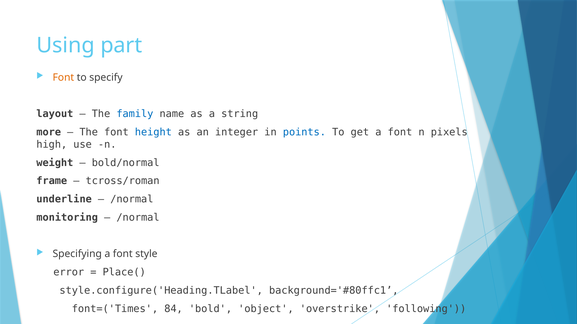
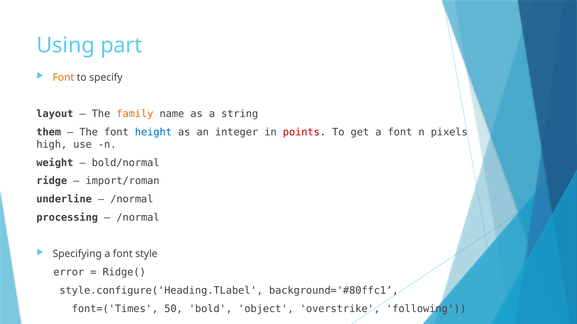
family colour: blue -> orange
more: more -> them
points colour: blue -> red
frame: frame -> ridge
tcross/roman: tcross/roman -> import/roman
monitoring: monitoring -> processing
Place(: Place( -> Ridge(
84: 84 -> 50
